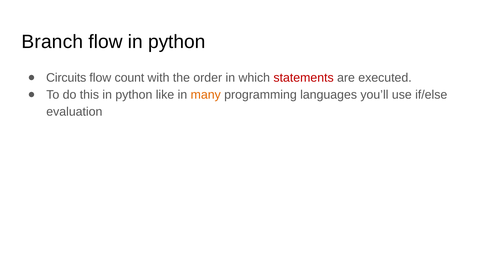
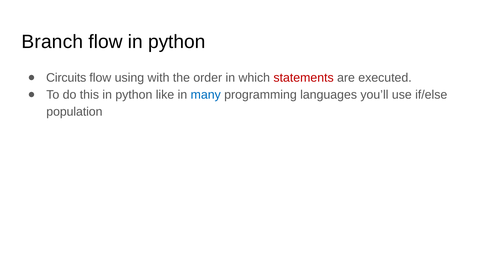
count: count -> using
many colour: orange -> blue
evaluation: evaluation -> population
